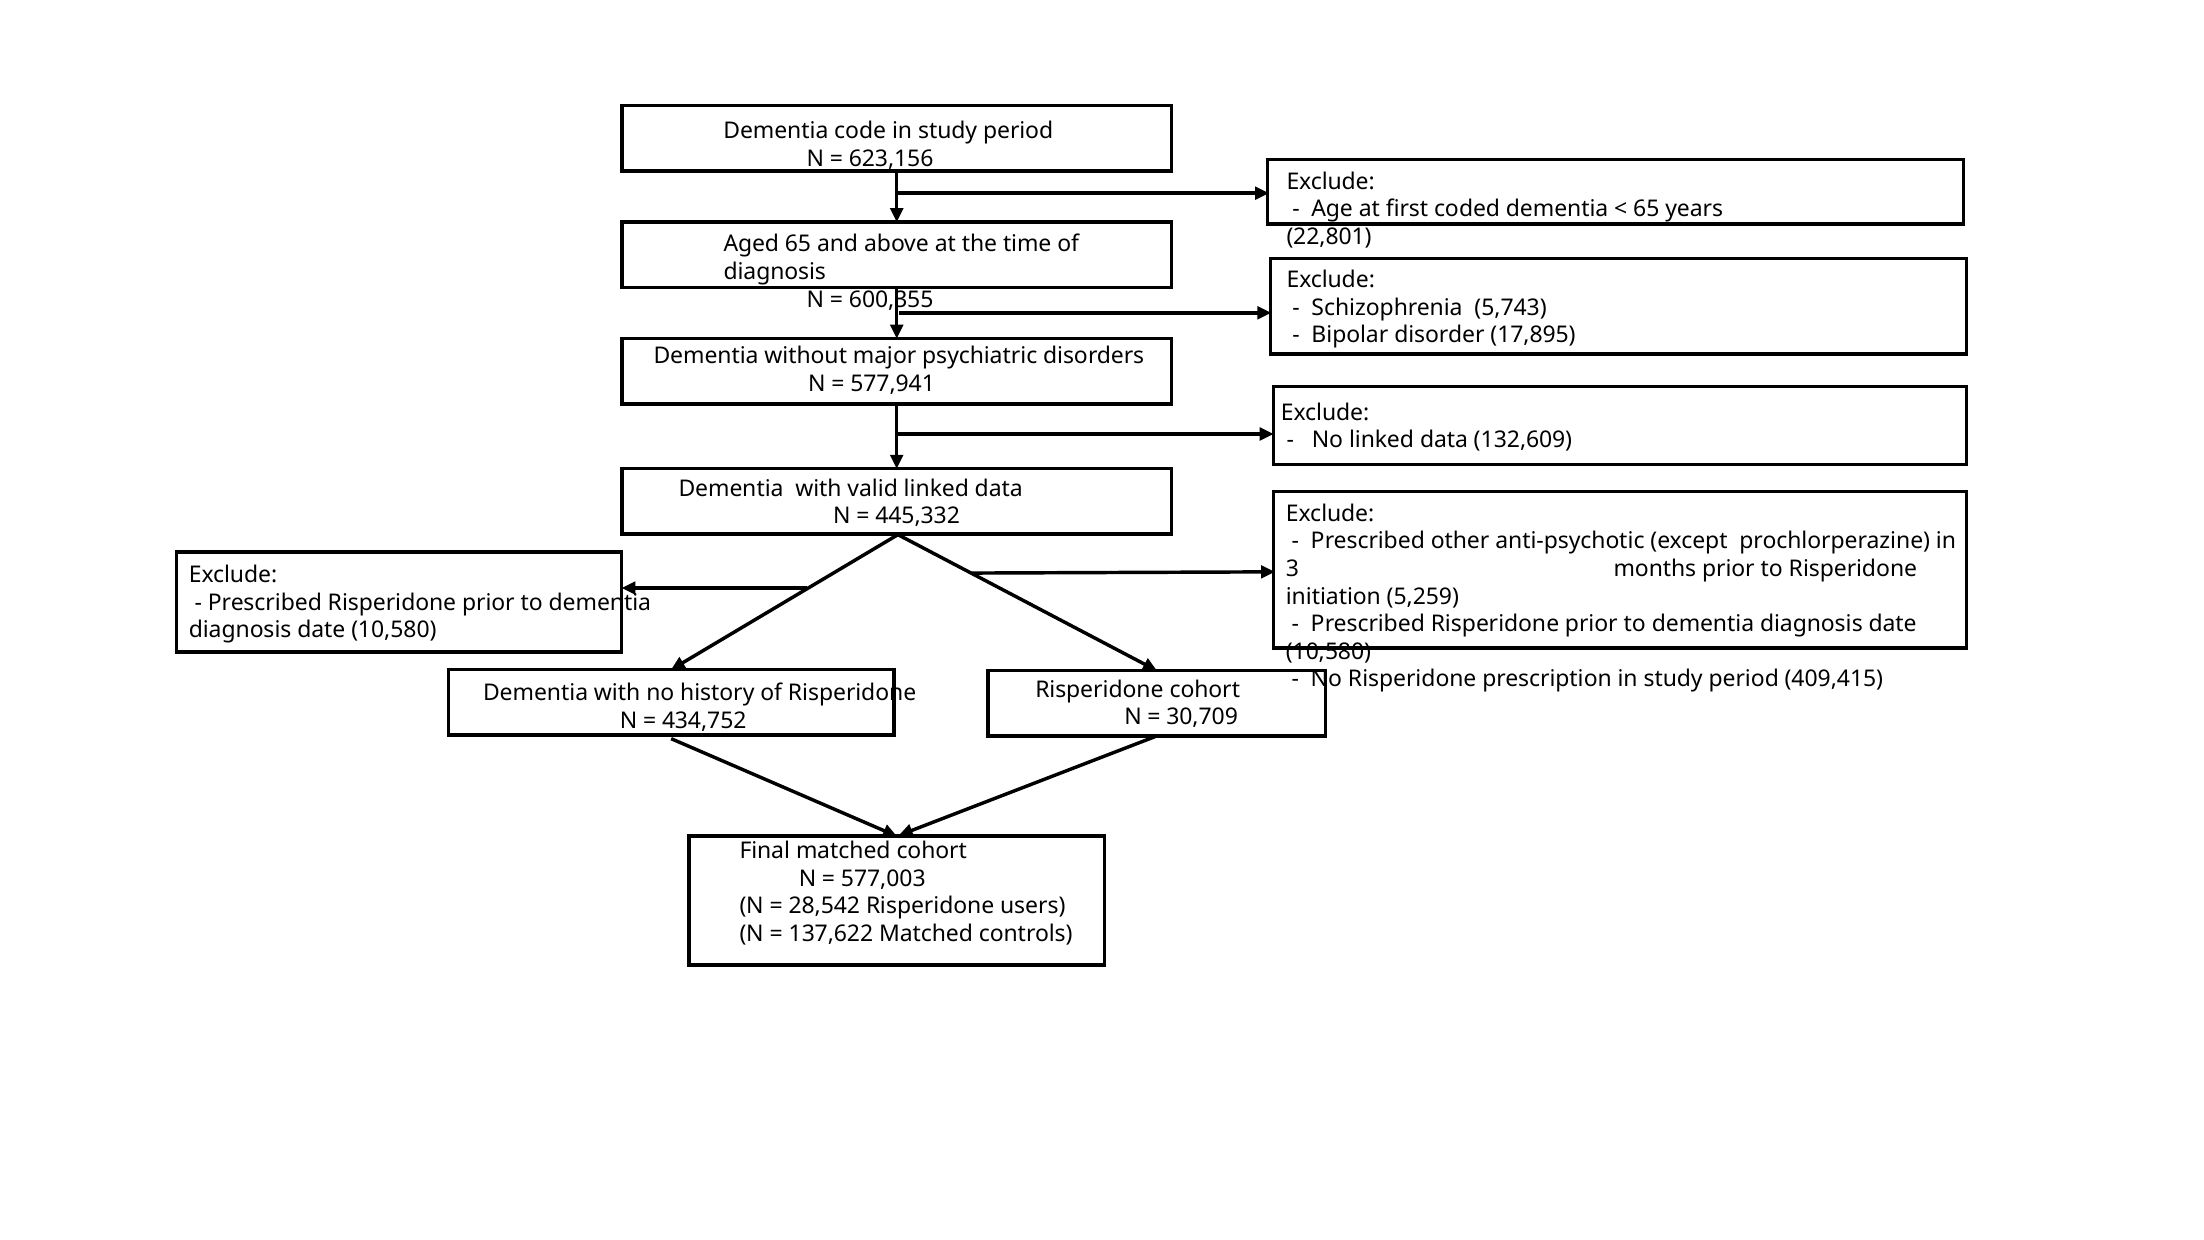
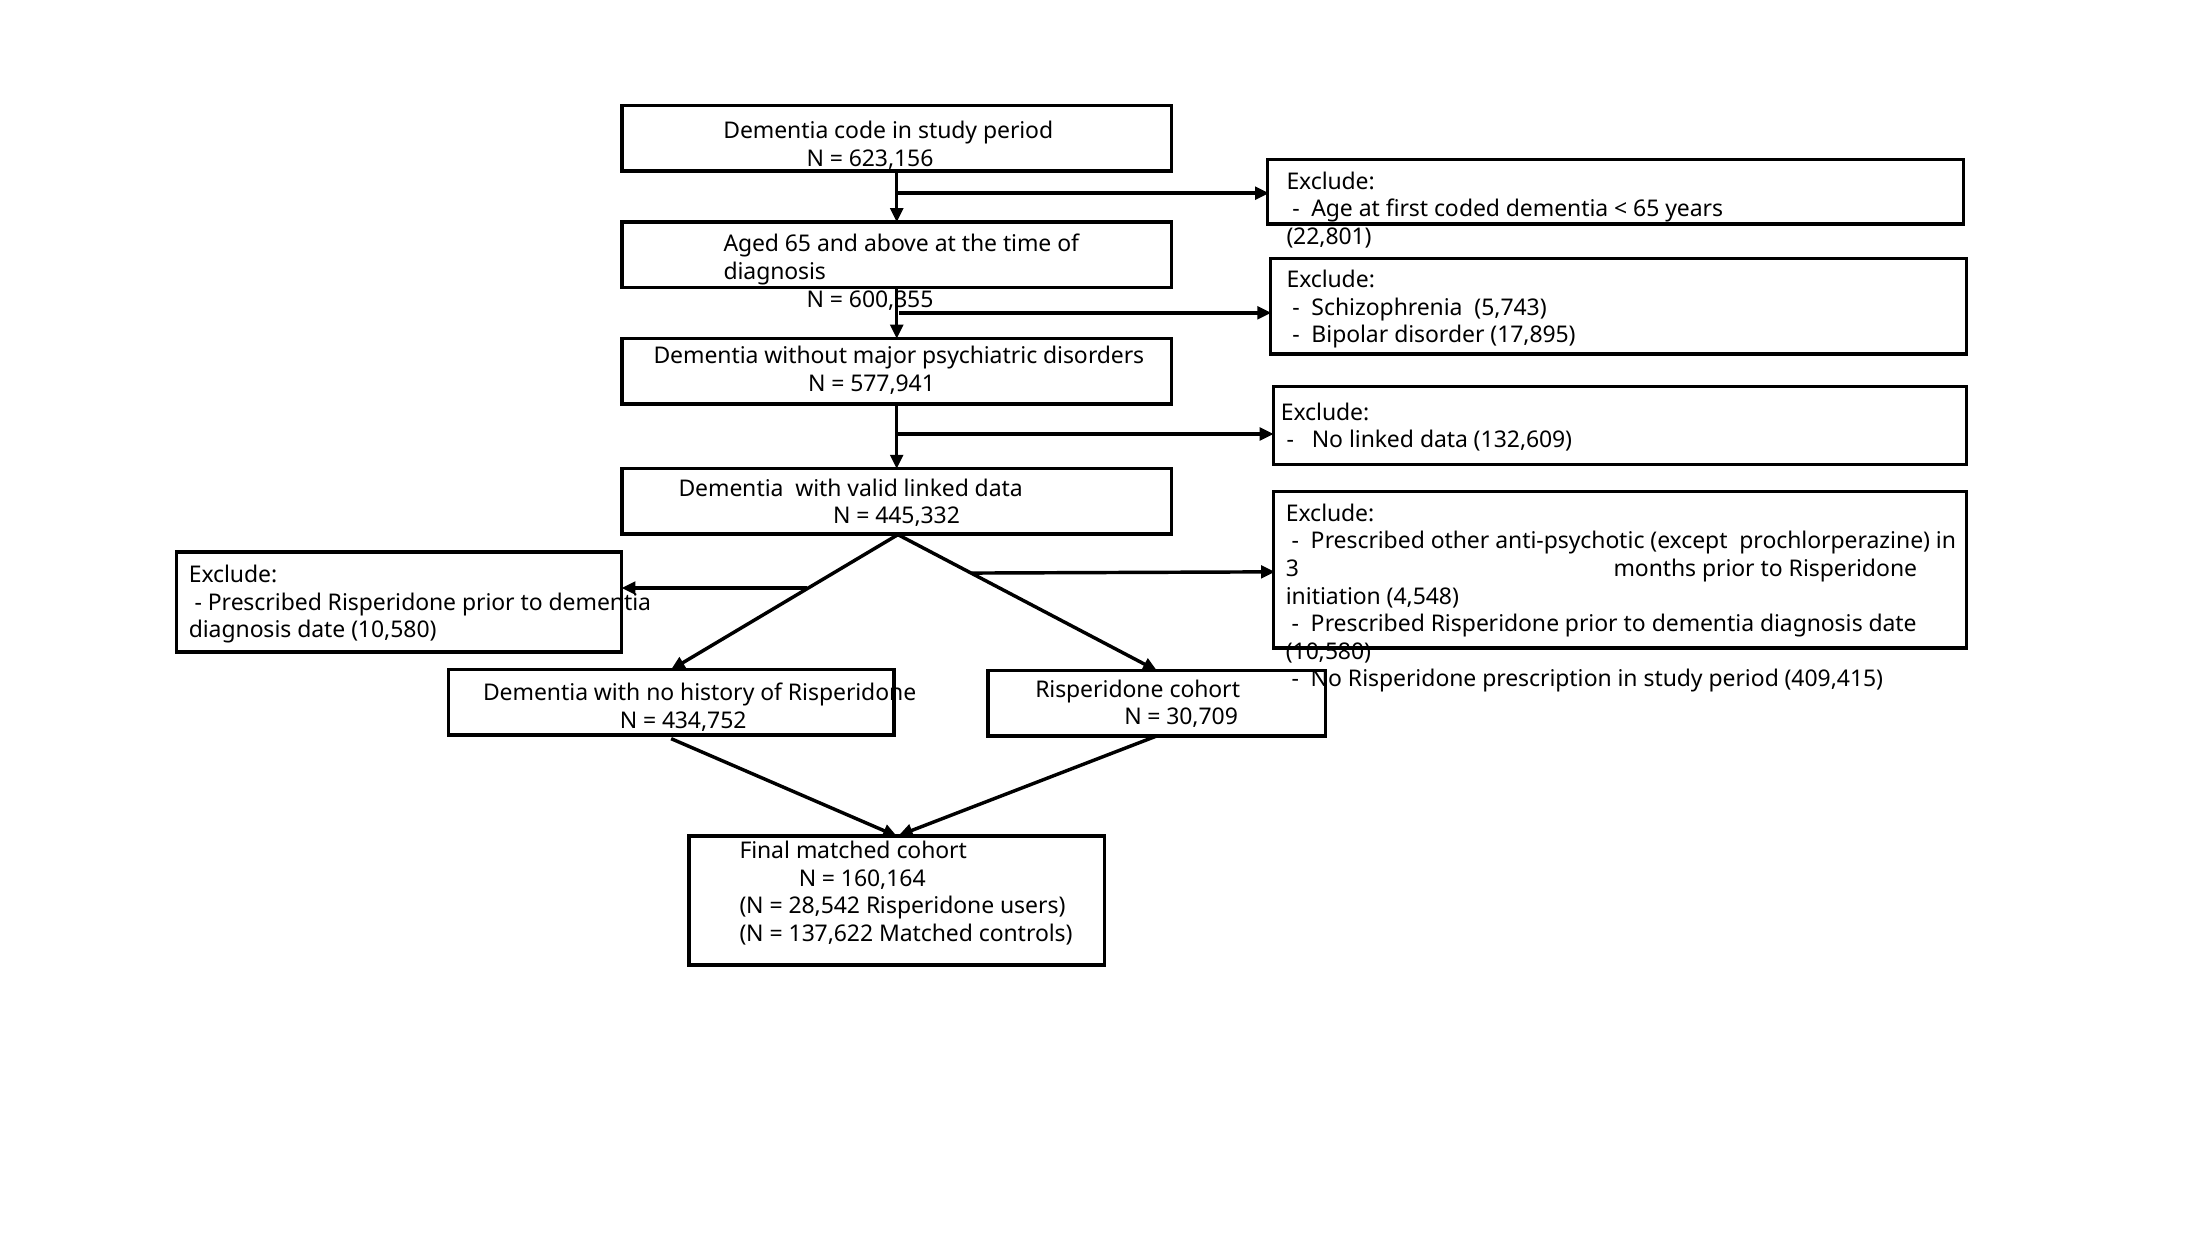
5,259: 5,259 -> 4,548
577,003: 577,003 -> 160,164
